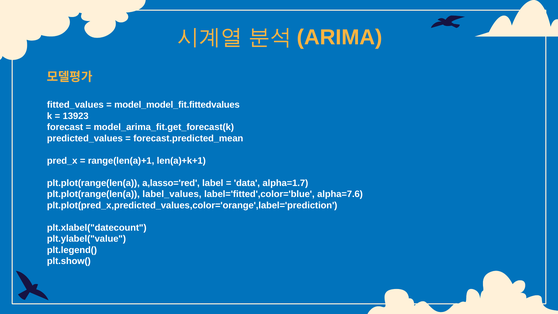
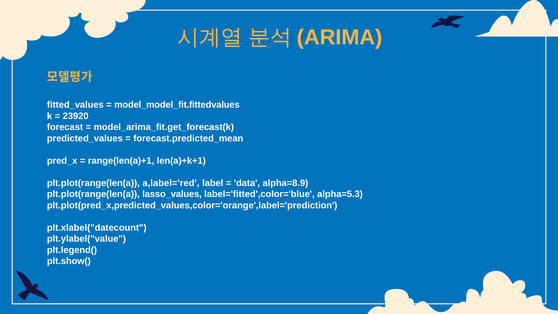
13923: 13923 -> 23920
a,lasso='red: a,lasso='red -> a,label='red
alpha=1.7: alpha=1.7 -> alpha=8.9
label_values: label_values -> lasso_values
alpha=7.6: alpha=7.6 -> alpha=5.3
